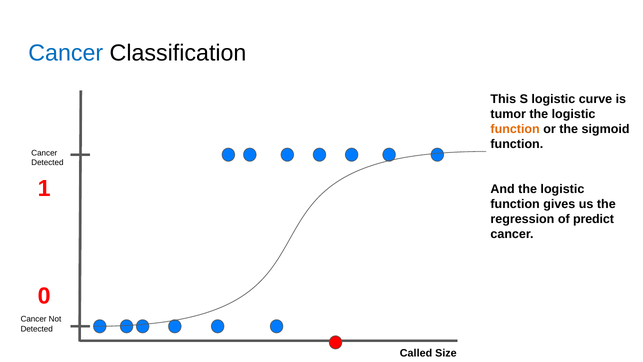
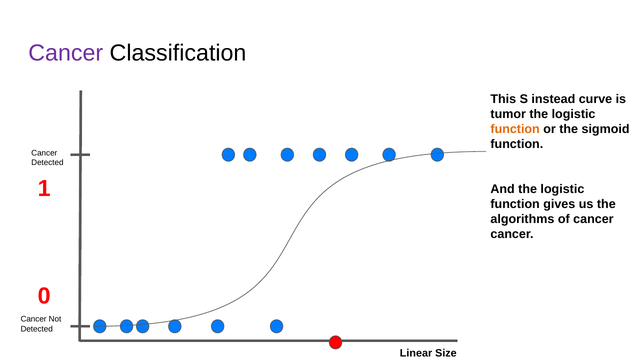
Cancer at (66, 53) colour: blue -> purple
S logistic: logistic -> instead
regression: regression -> algorithms
of predict: predict -> cancer
Called: Called -> Linear
